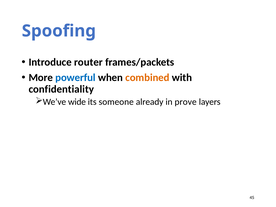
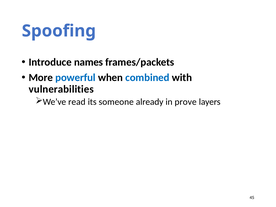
router: router -> names
combined colour: orange -> blue
confidentiality: confidentiality -> vulnerabilities
wide: wide -> read
